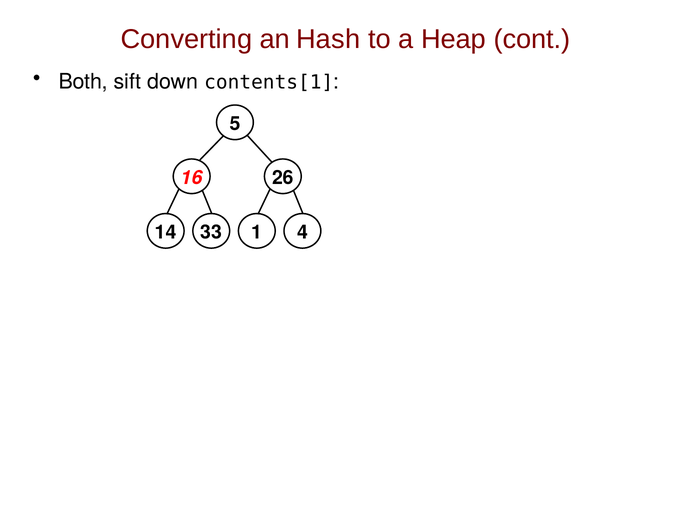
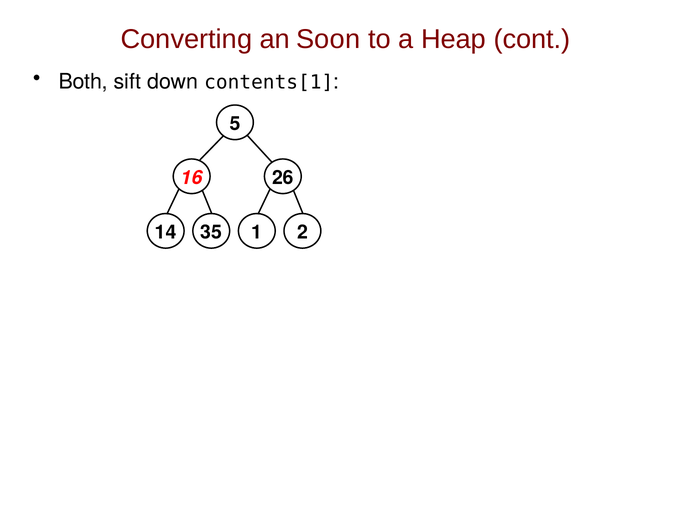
Hash: Hash -> Soon
33: 33 -> 35
4: 4 -> 2
